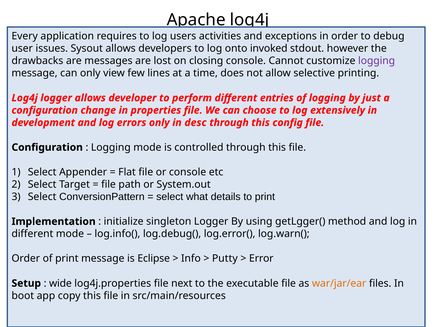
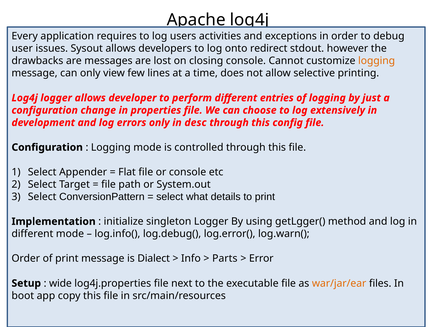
invoked: invoked -> redirect
logging at (377, 61) colour: purple -> orange
Eclipse: Eclipse -> Dialect
Putty: Putty -> Parts
